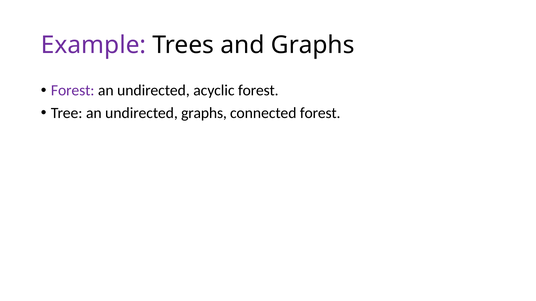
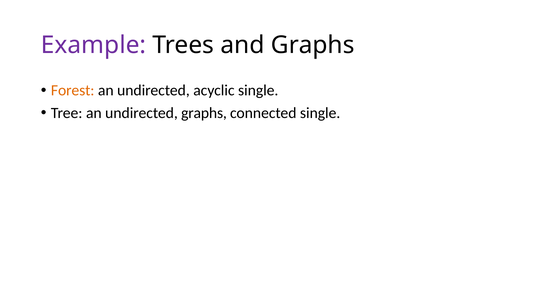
Forest at (73, 91) colour: purple -> orange
acyclic forest: forest -> single
connected forest: forest -> single
